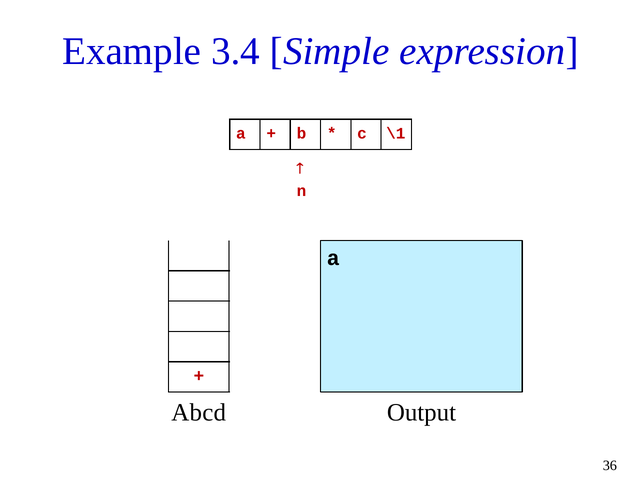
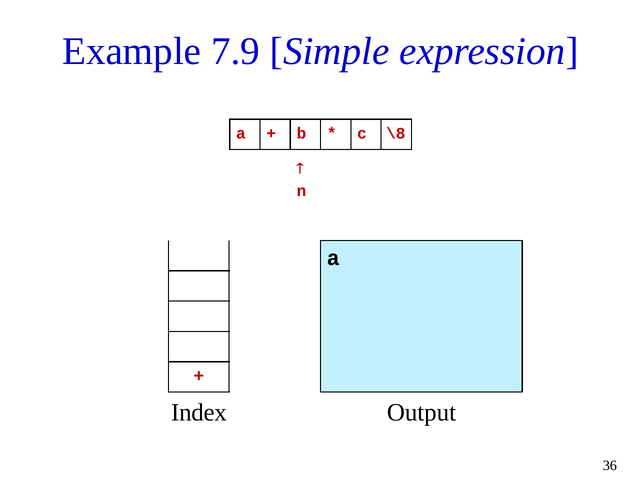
3.4: 3.4 -> 7.9
\1: \1 -> \8
Abcd: Abcd -> Index
